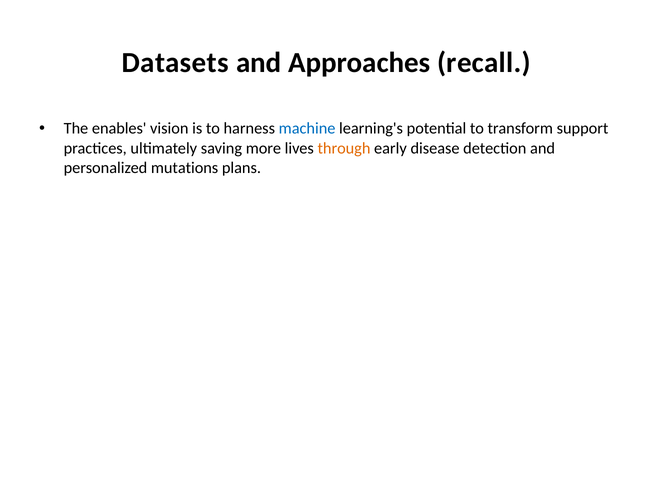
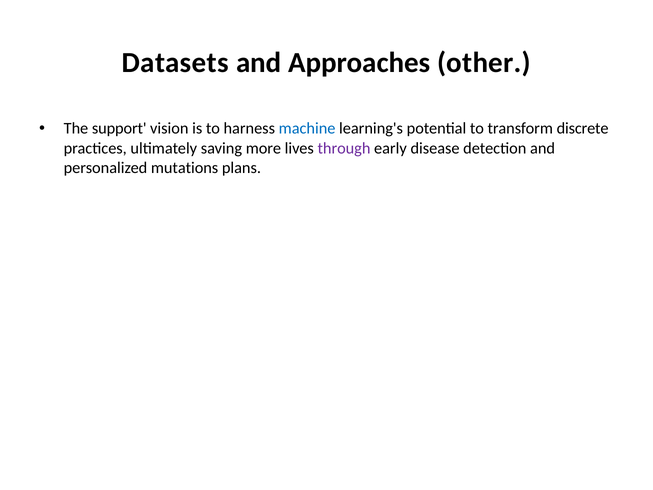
recall: recall -> other
enables: enables -> support
support: support -> discrete
through colour: orange -> purple
